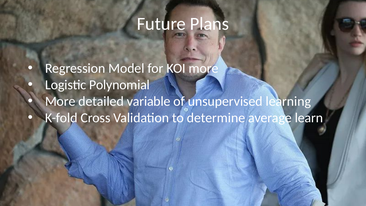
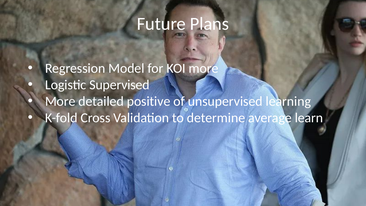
Polynomial: Polynomial -> Supervised
variable: variable -> positive
